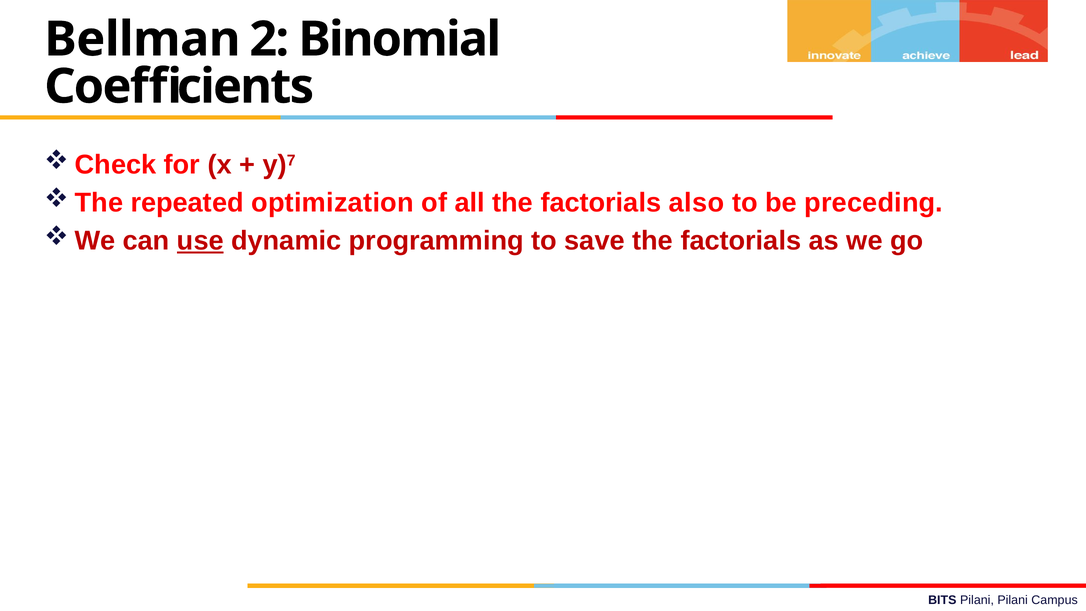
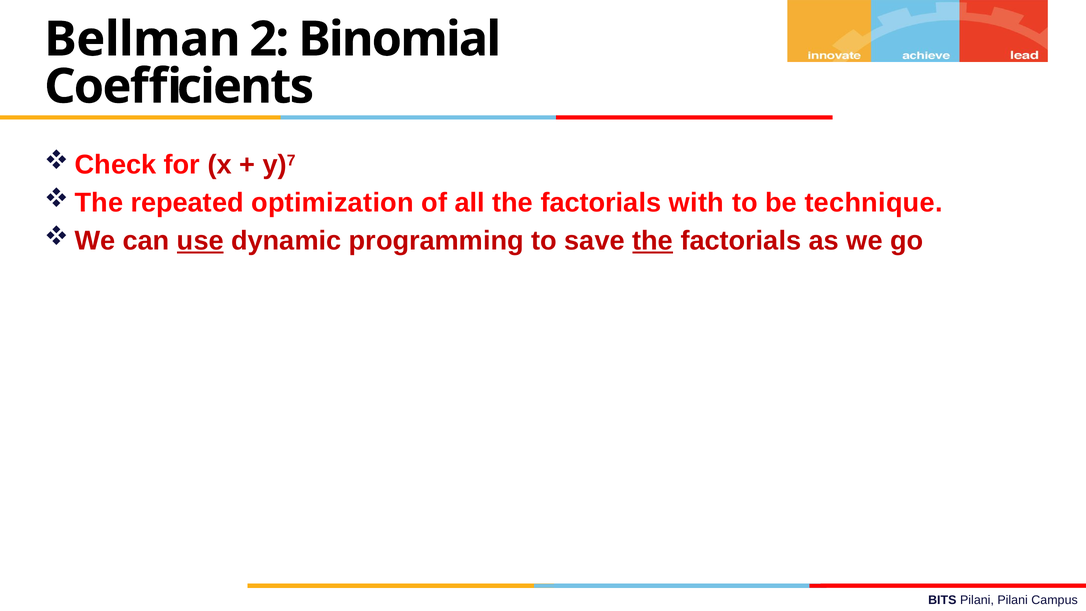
also: also -> with
preceding: preceding -> technique
the at (653, 241) underline: none -> present
